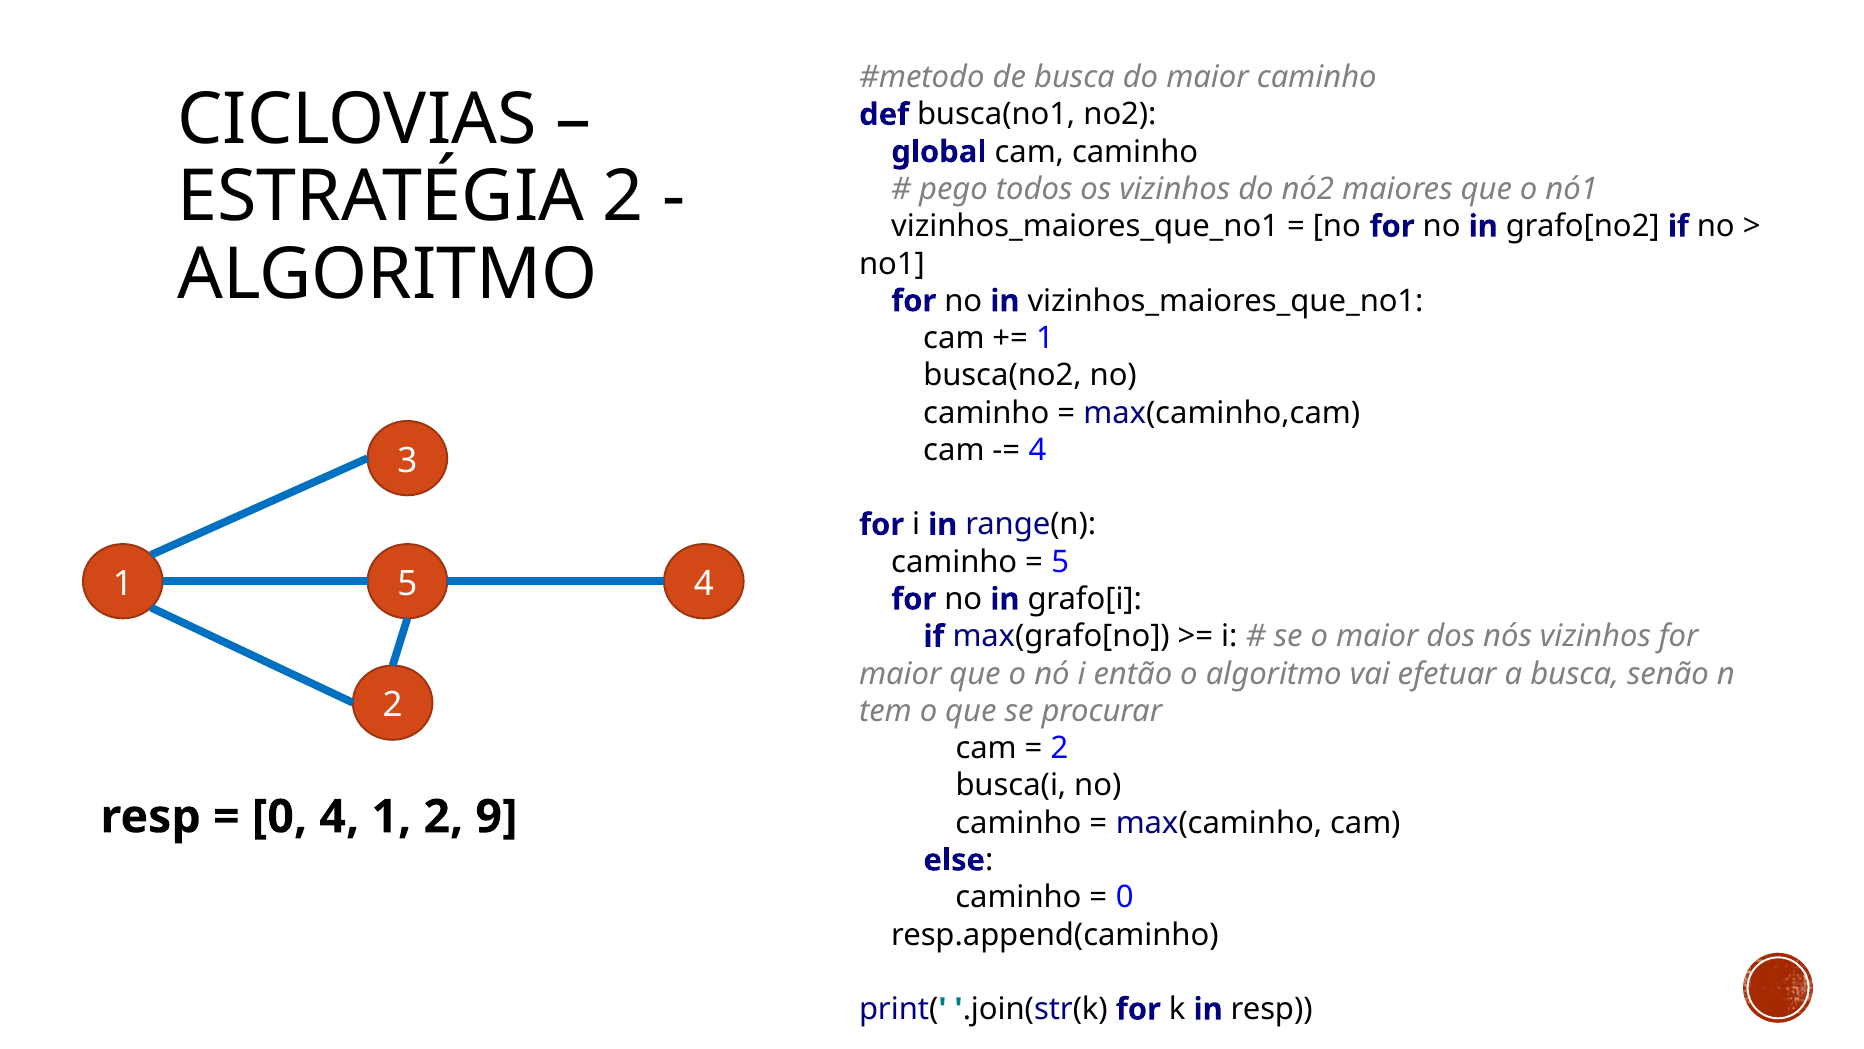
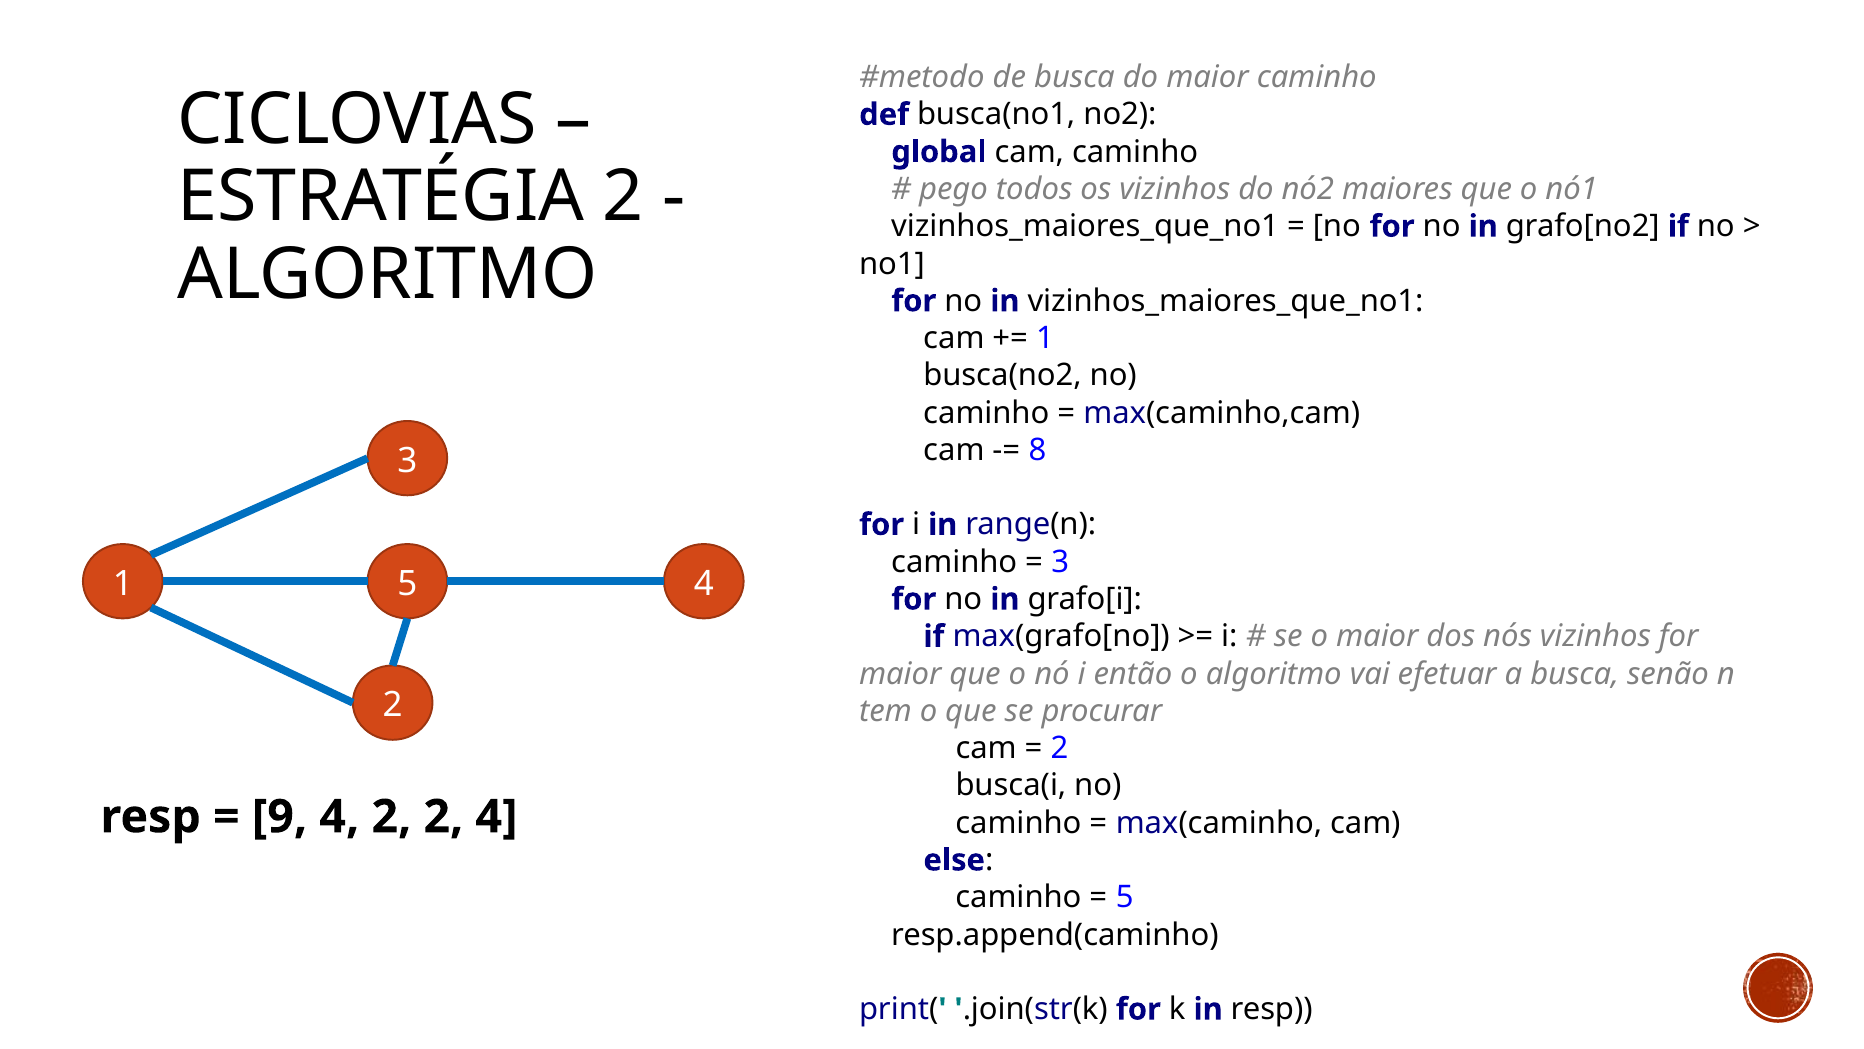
4 at (1037, 450): 4 -> 8
5 at (1060, 562): 5 -> 3
0 at (280, 816): 0 -> 9
4 1: 1 -> 2
9 at (496, 816): 9 -> 4
0 at (1125, 897): 0 -> 5
